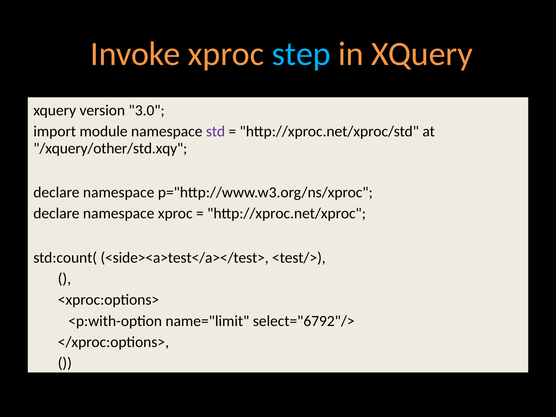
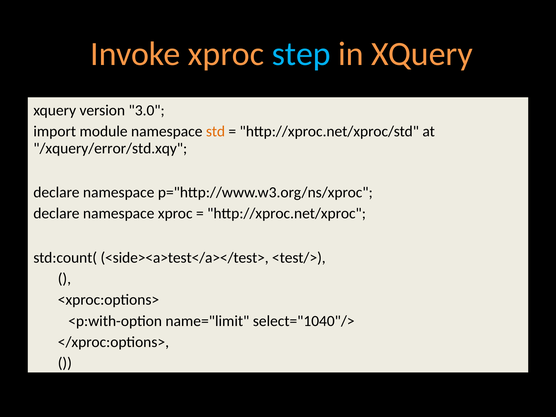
std colour: purple -> orange
/xquery/other/std.xqy: /xquery/other/std.xqy -> /xquery/error/std.xqy
select="6792"/>: select="6792"/> -> select="1040"/>
